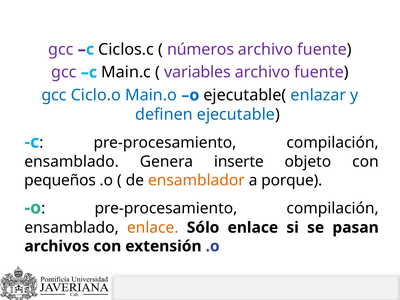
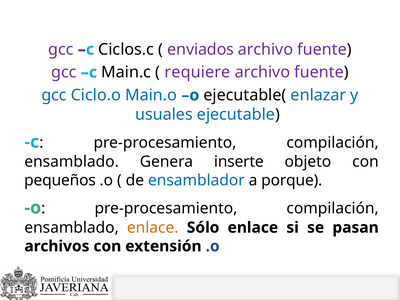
números: números -> enviados
variables: variables -> requiere
definen: definen -> usuales
ensamblador colour: orange -> blue
